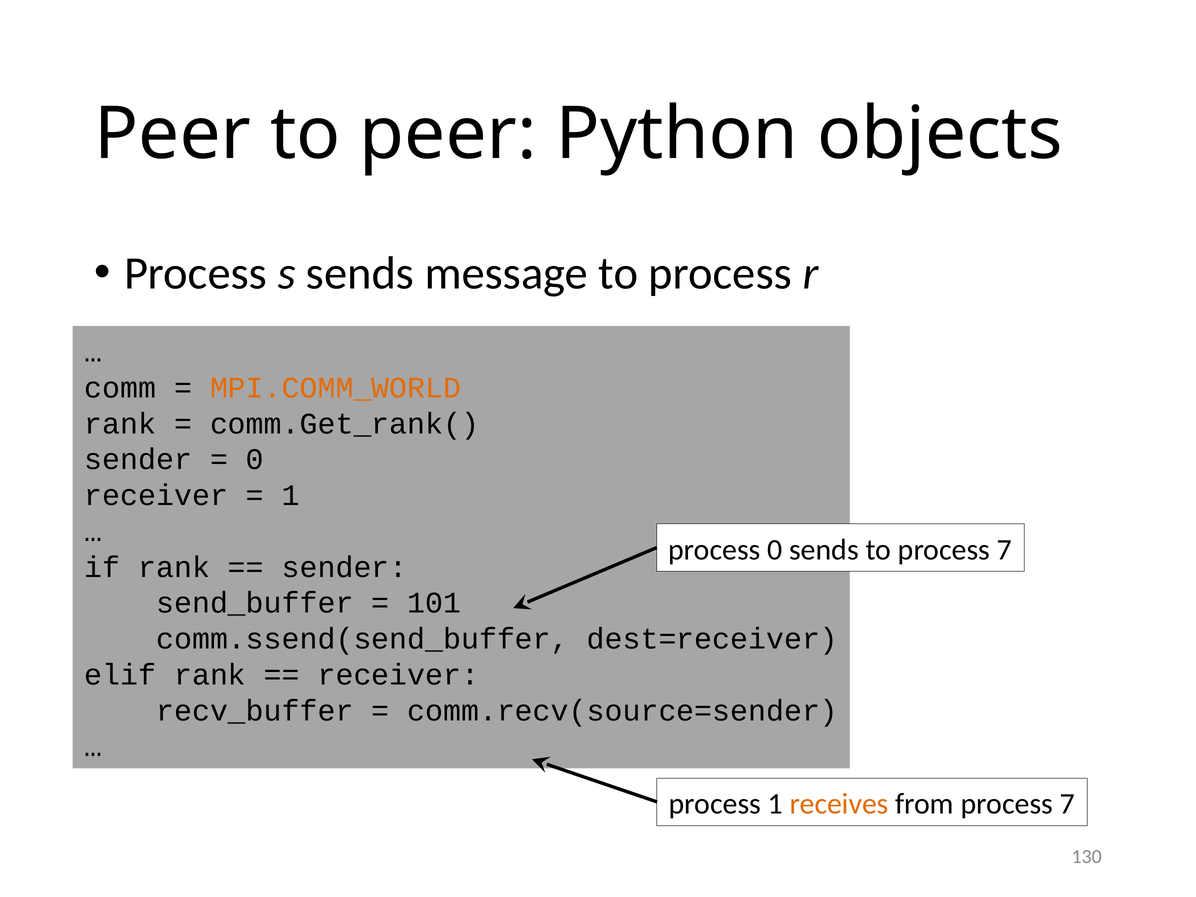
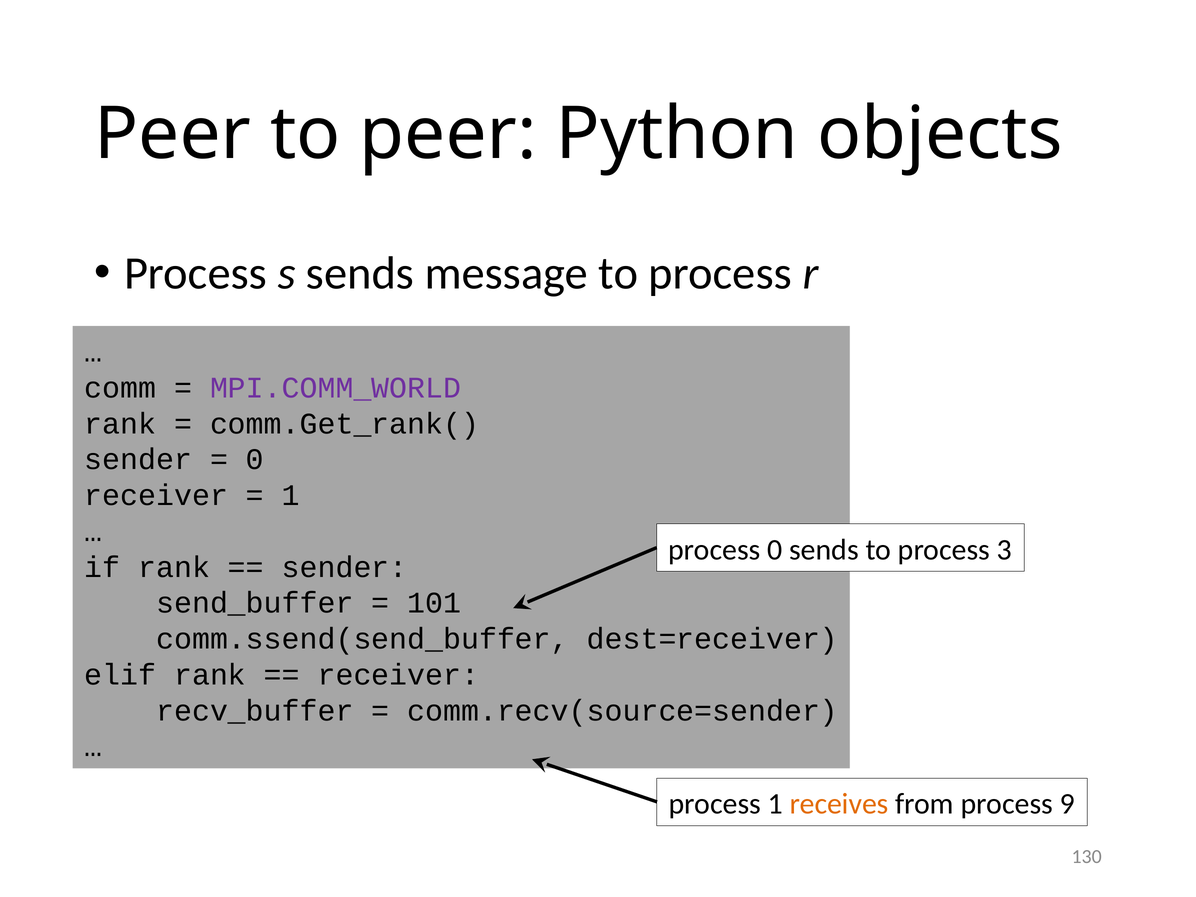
MPI.COMM_WORLD colour: orange -> purple
to process 7: 7 -> 3
from process 7: 7 -> 9
